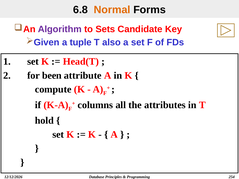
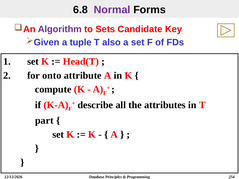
Normal colour: orange -> purple
been: been -> onto
columns: columns -> describe
hold: hold -> part
